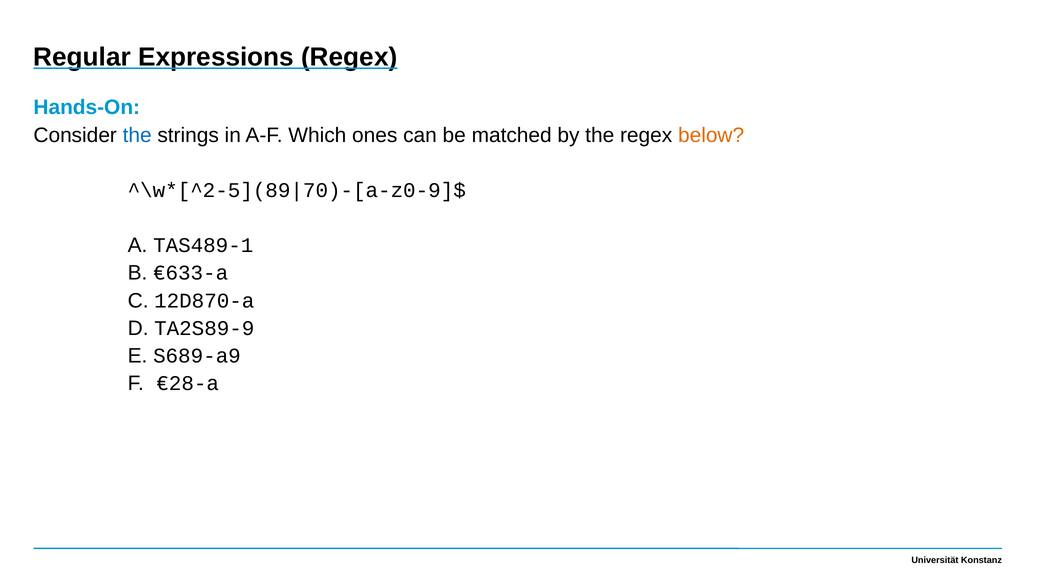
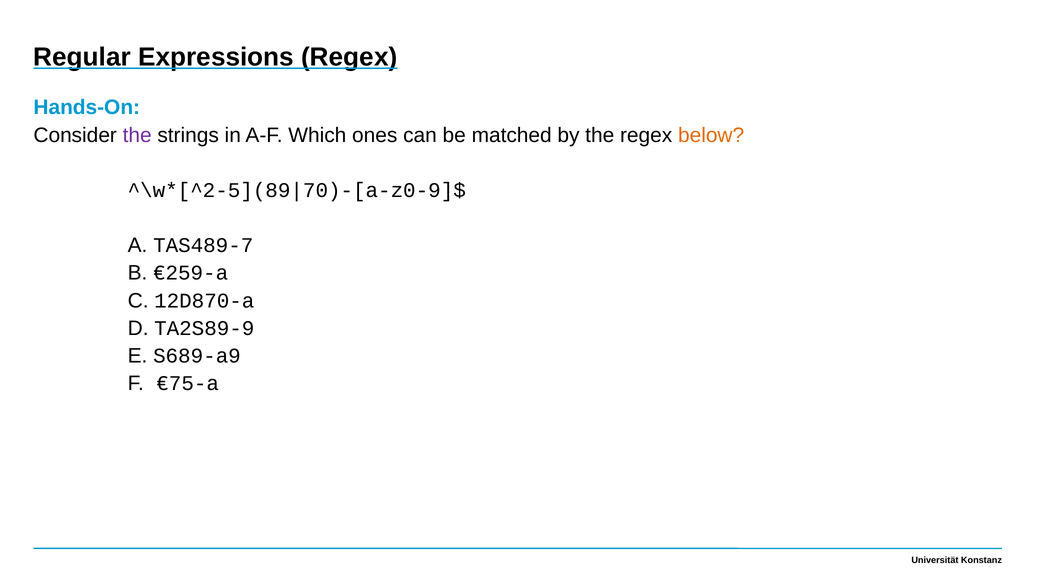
the at (137, 135) colour: blue -> purple
TAS489-1: TAS489-1 -> TAS489-7
€633-a: €633-a -> €259-a
€28-a: €28-a -> €75-a
